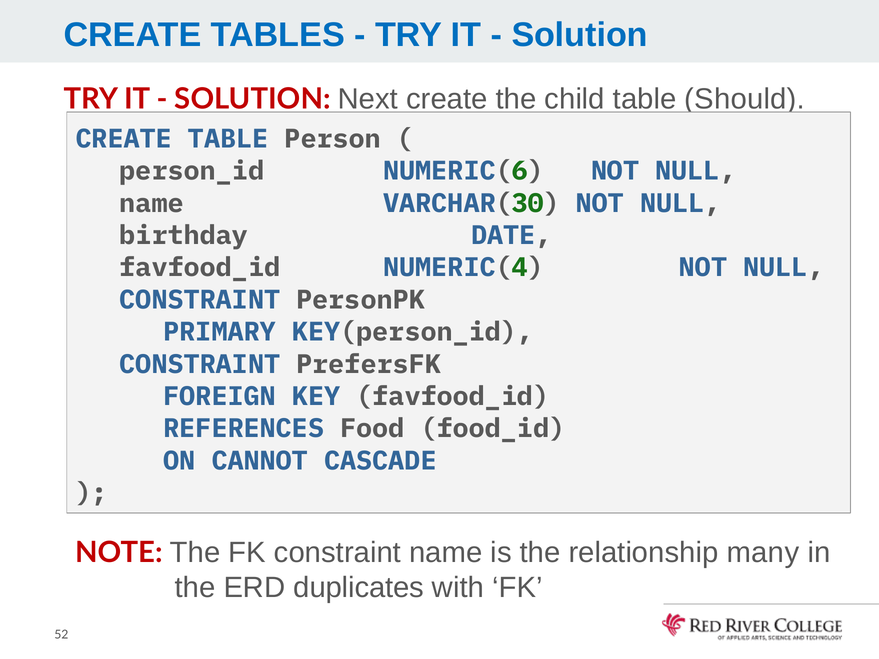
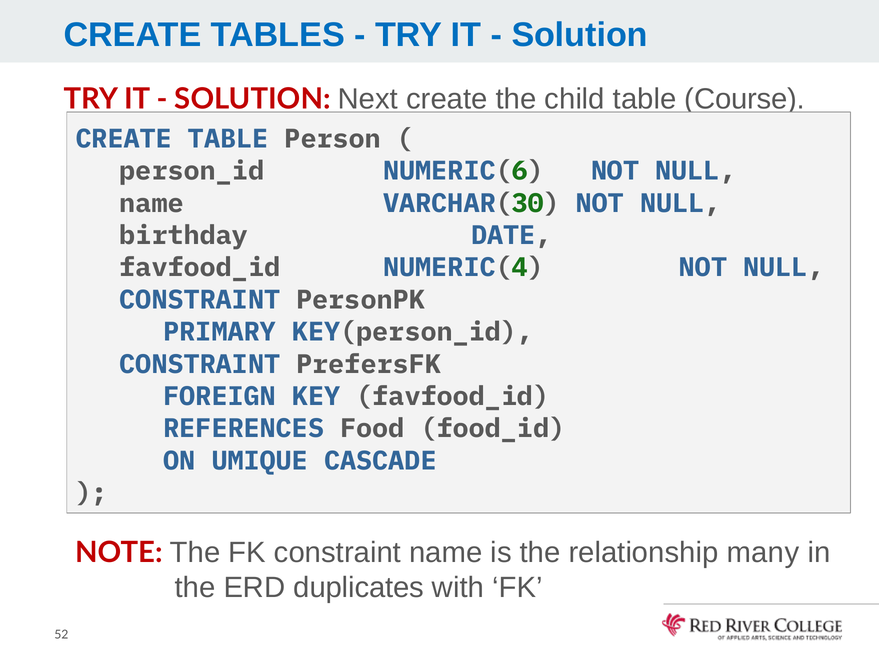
Should: Should -> Course
CANNOT: CANNOT -> UMIQUE
